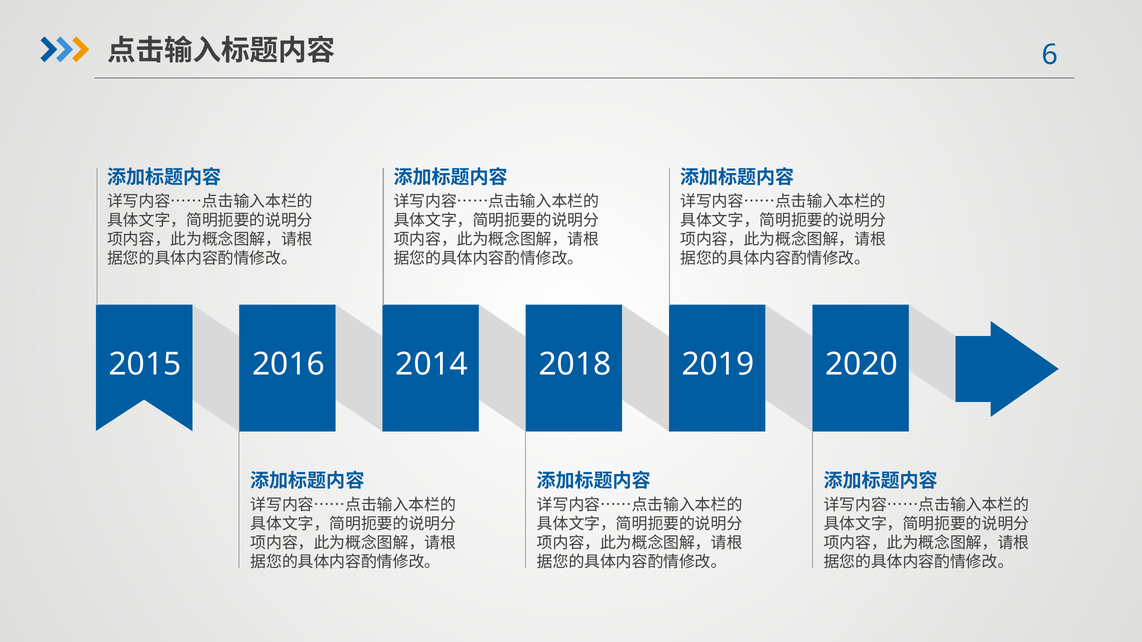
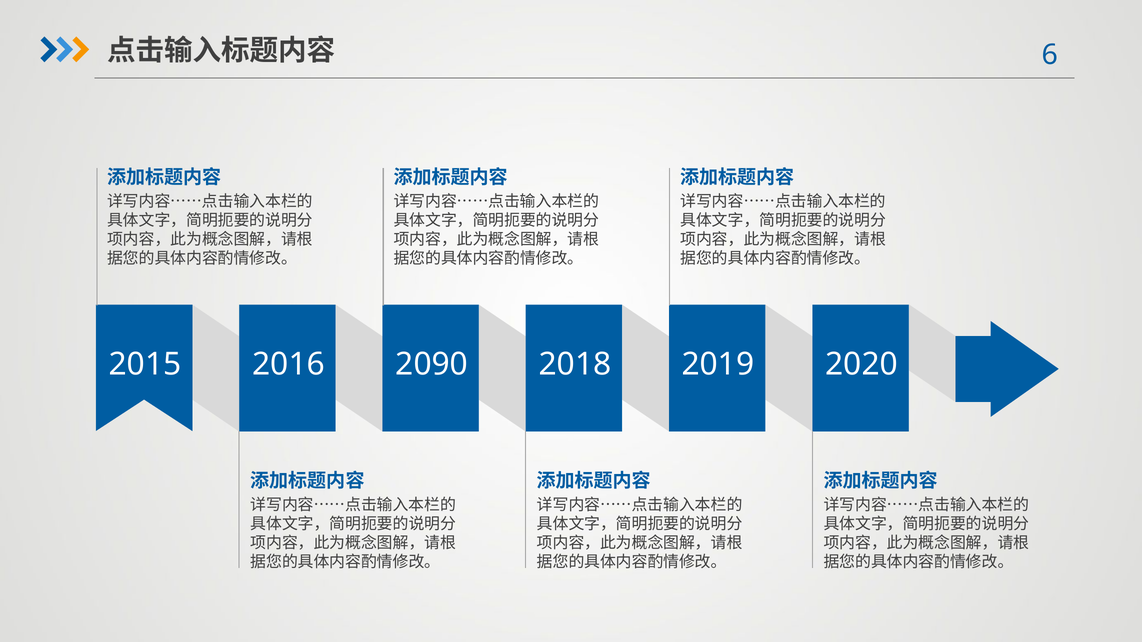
2014: 2014 -> 2090
